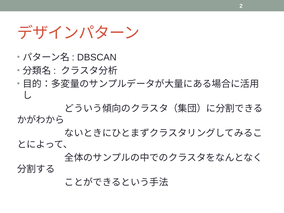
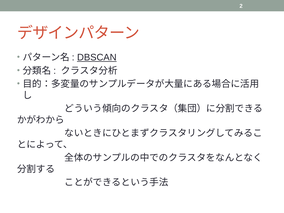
DBSCAN underline: none -> present
